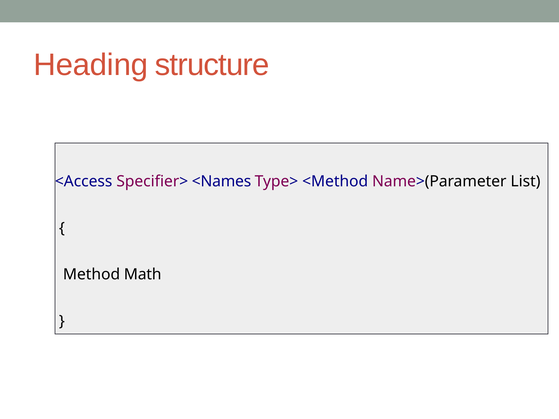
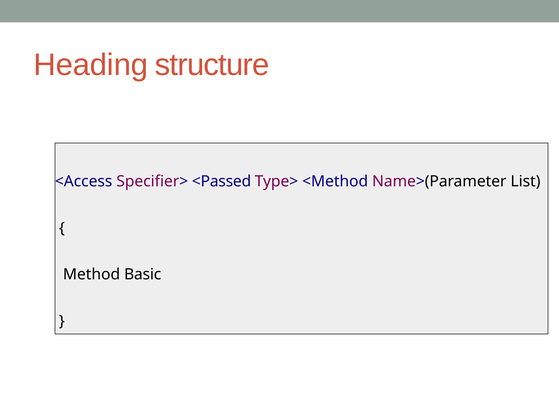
<Names: <Names -> <Passed
Math: Math -> Basic
